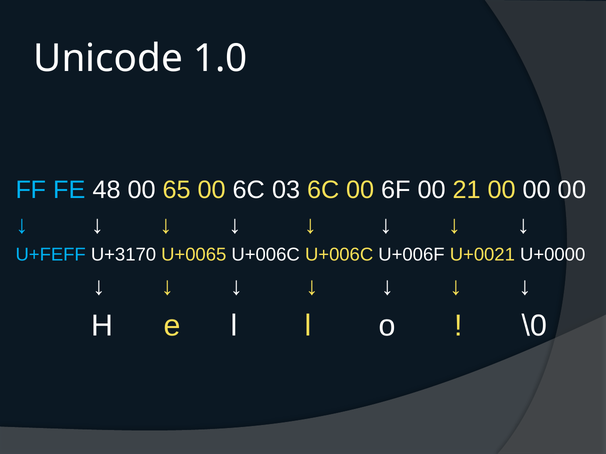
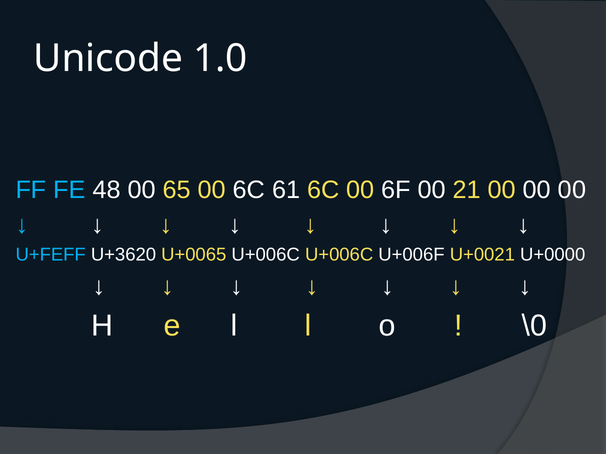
03: 03 -> 61
U+3170: U+3170 -> U+3620
